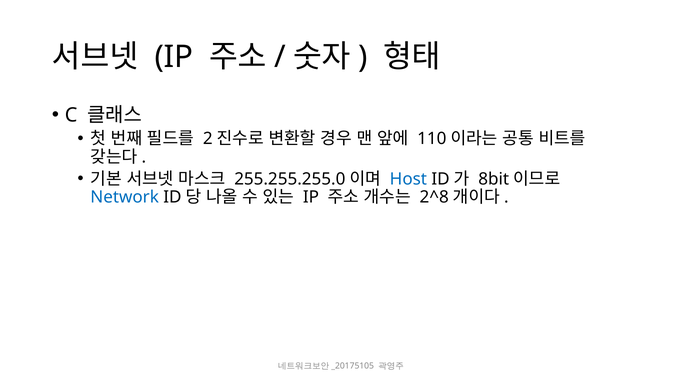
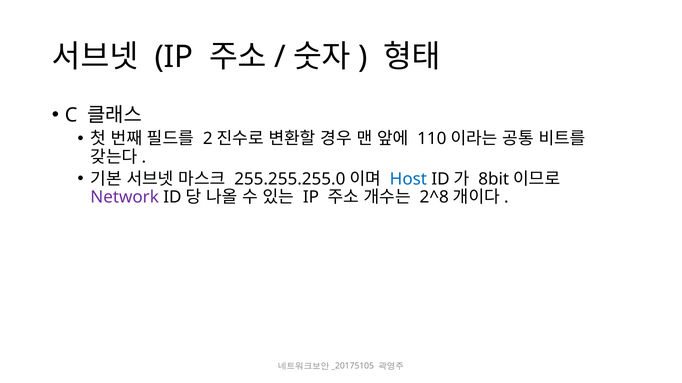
Network colour: blue -> purple
